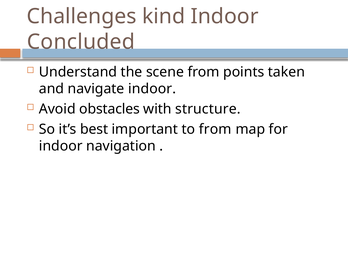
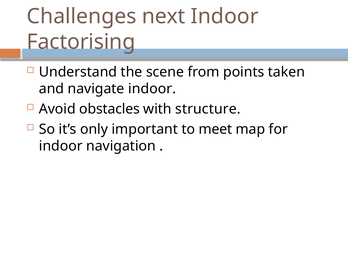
kind: kind -> next
Concluded: Concluded -> Factorising
best: best -> only
to from: from -> meet
